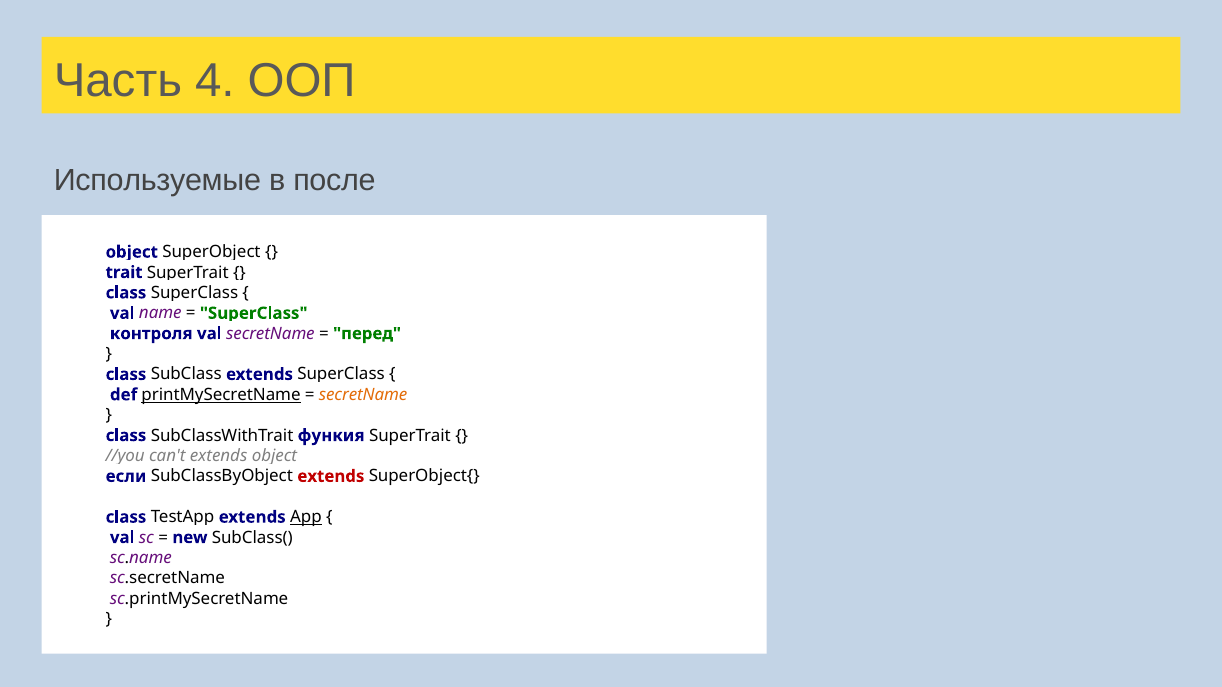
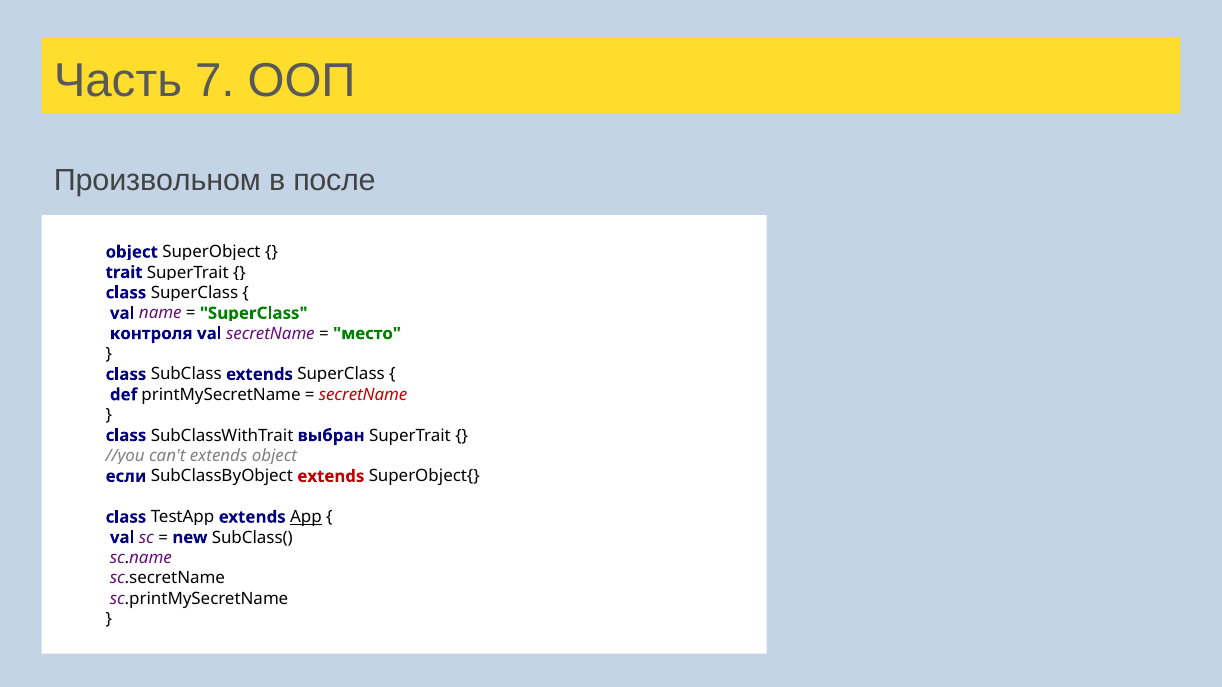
4: 4 -> 7
Используемые: Используемые -> Произвольном
перед: перед -> место
printMySecretName underline: present -> none
secretName at (363, 395) colour: orange -> red
функия: функия -> выбран
